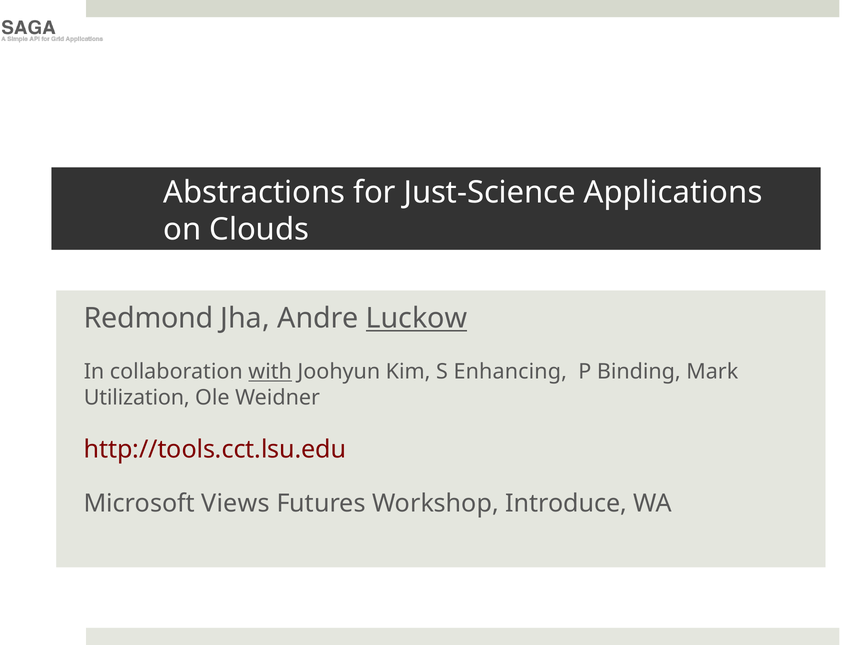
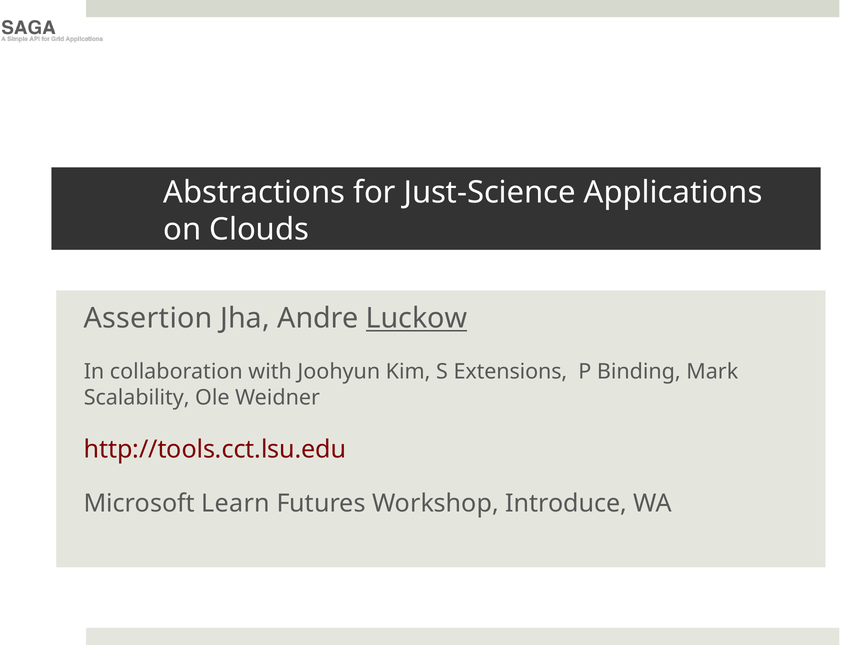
Redmond: Redmond -> Assertion
with underline: present -> none
Enhancing: Enhancing -> Extensions
Utilization: Utilization -> Scalability
Views: Views -> Learn
